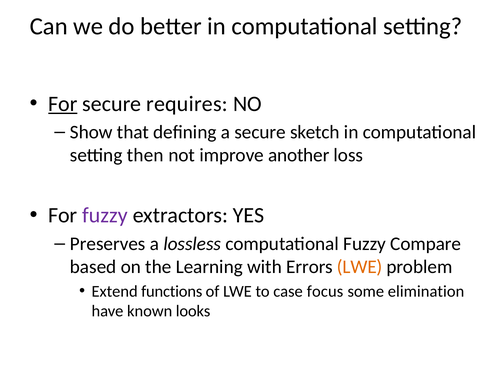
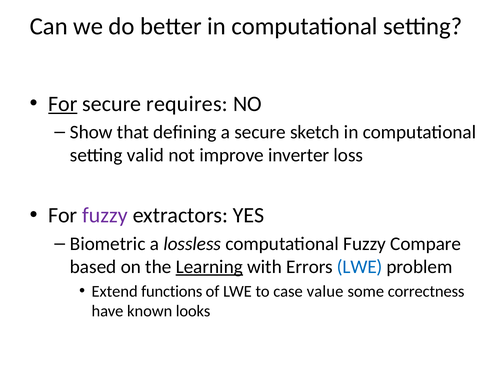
then: then -> valid
another: another -> inverter
Preserves: Preserves -> Biometric
Learning underline: none -> present
LWE at (360, 267) colour: orange -> blue
focus: focus -> value
elimination: elimination -> correctness
